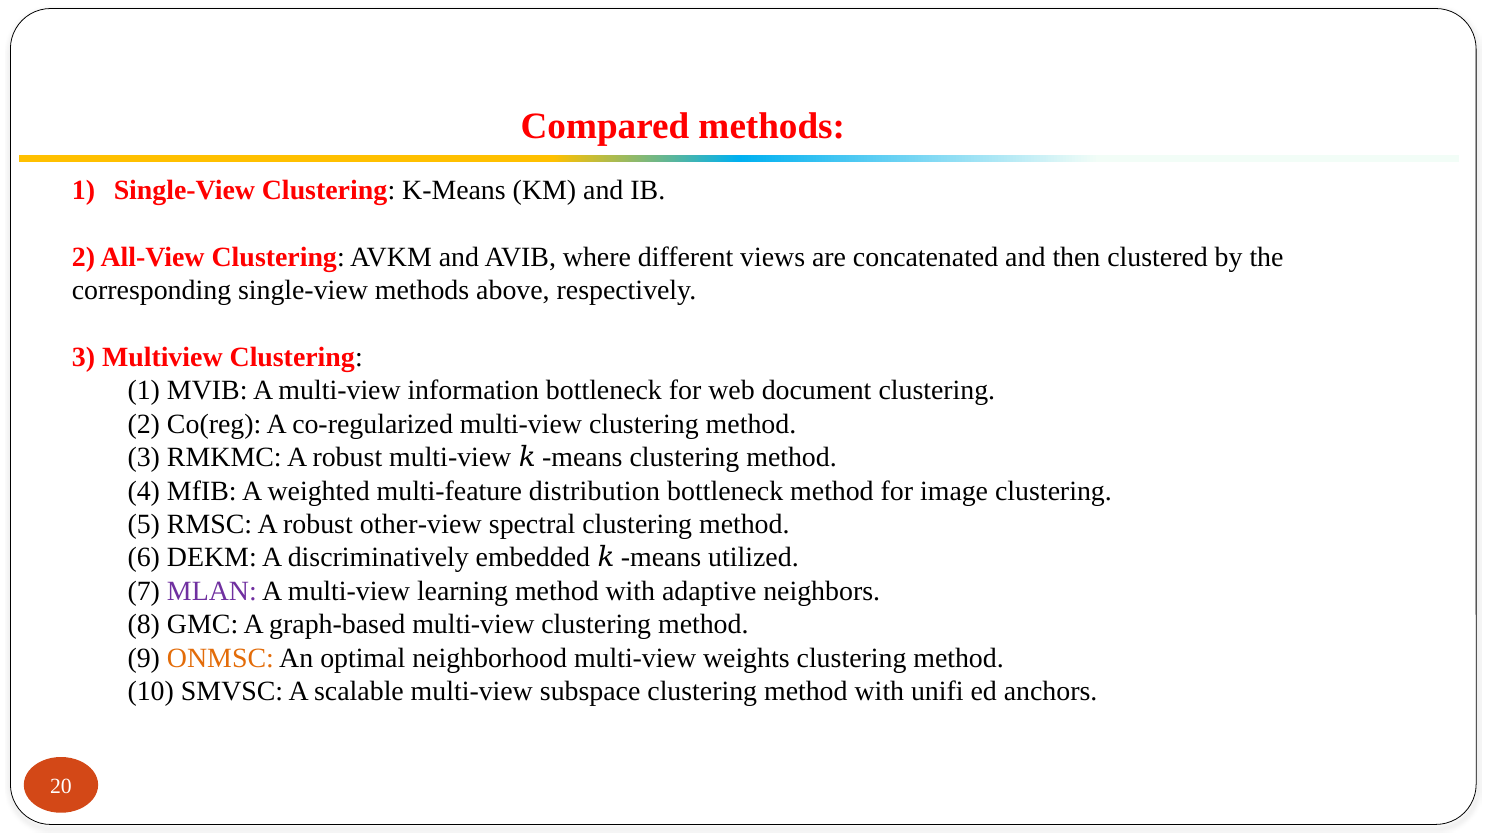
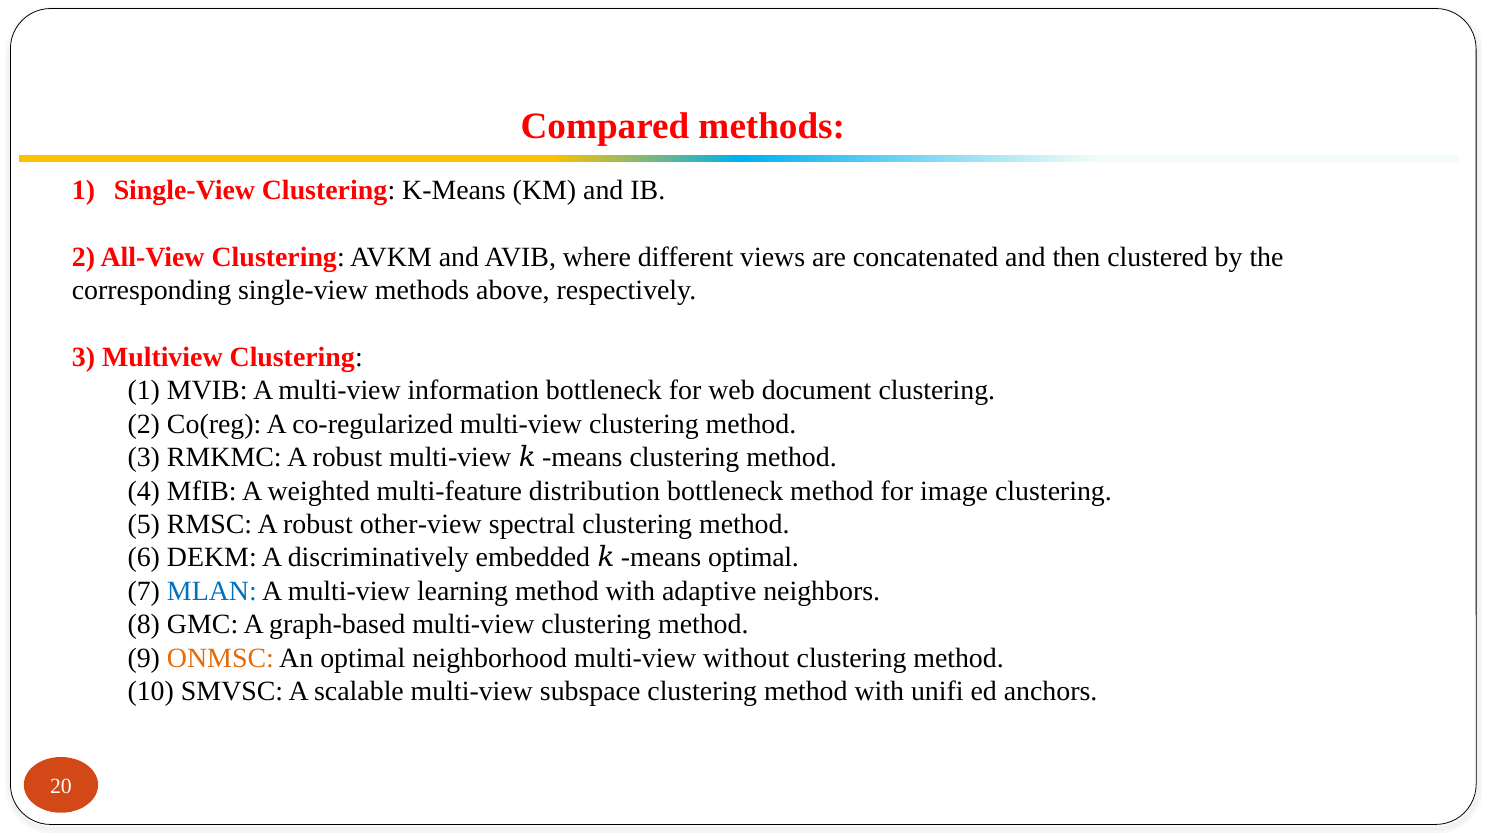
means utilized: utilized -> optimal
MLAN colour: purple -> blue
weights: weights -> without
